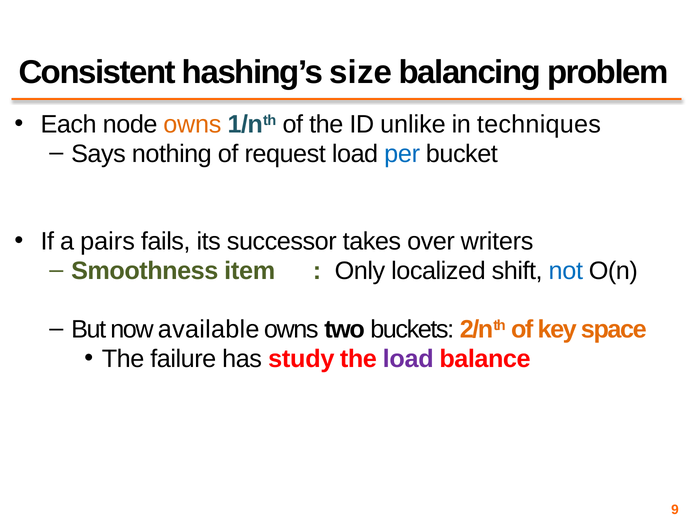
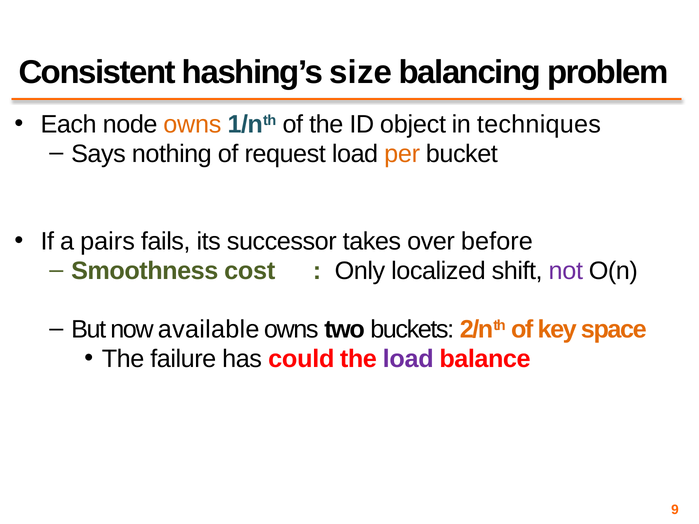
unlike: unlike -> object
per colour: blue -> orange
writers: writers -> before
item: item -> cost
not colour: blue -> purple
study: study -> could
